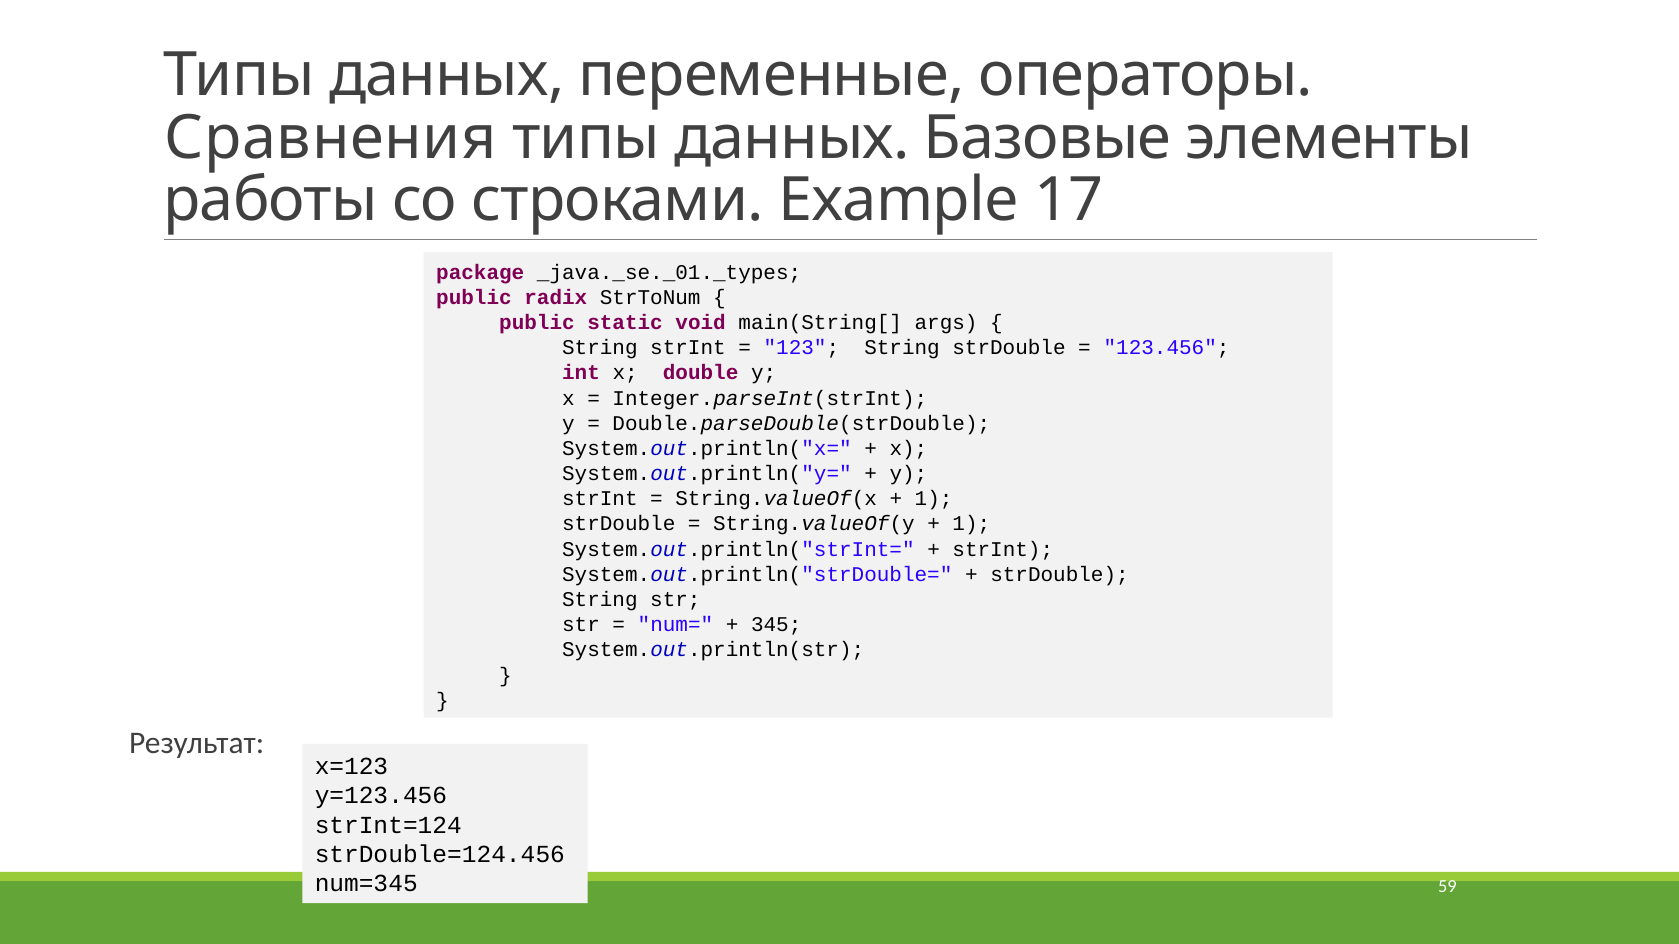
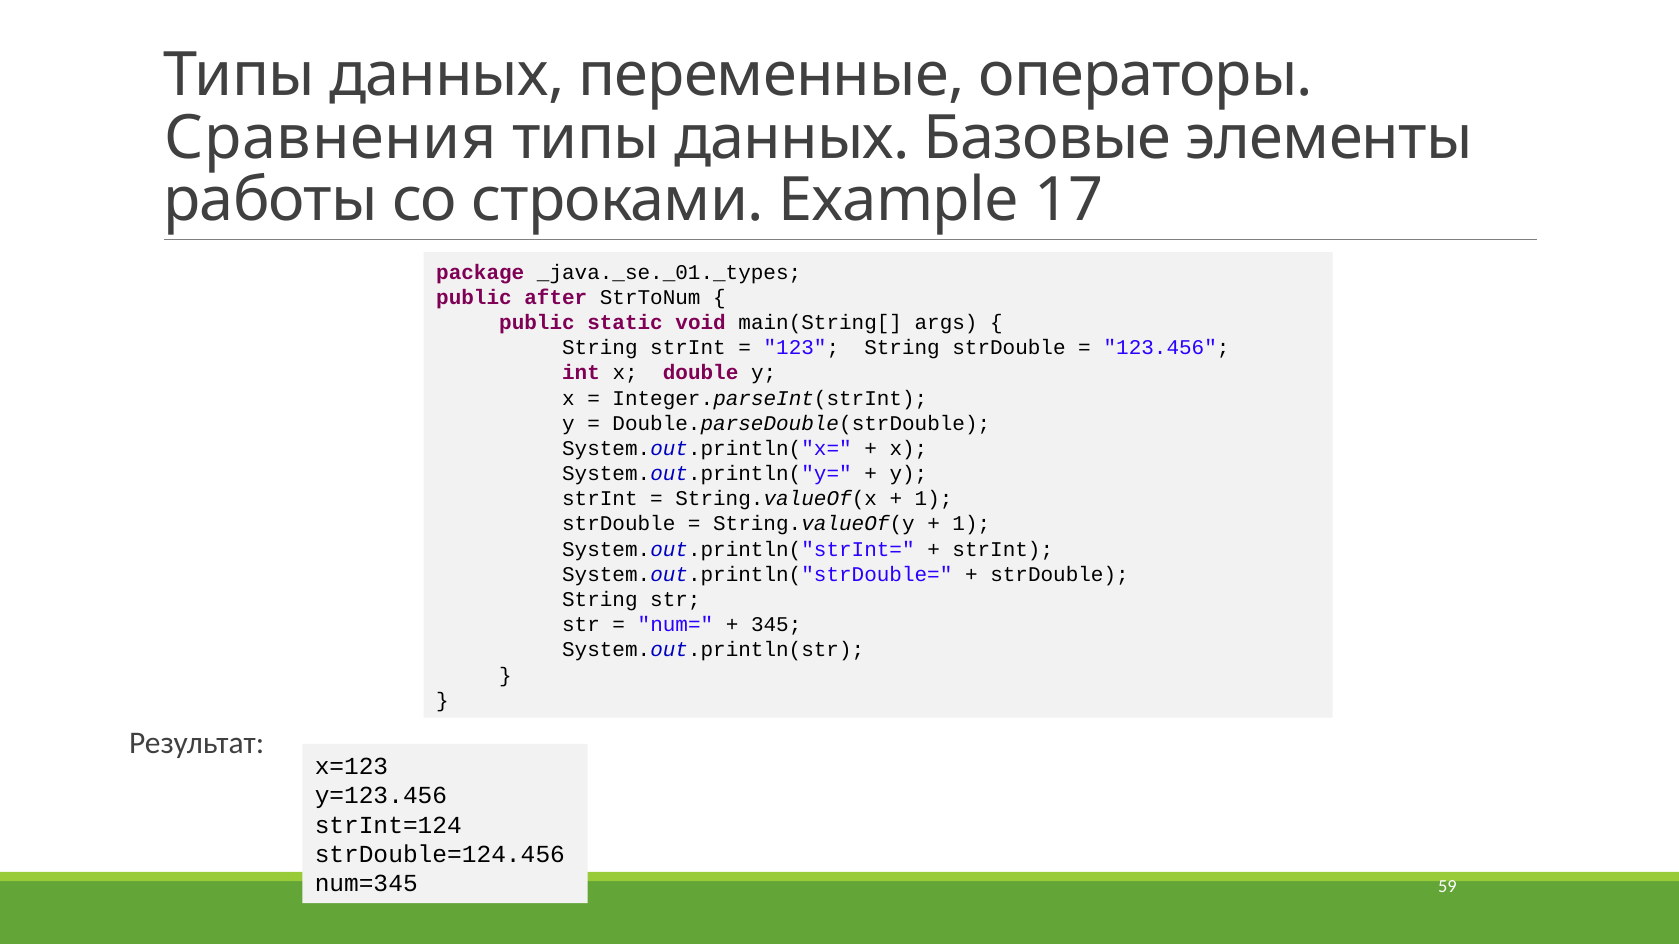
radix: radix -> after
